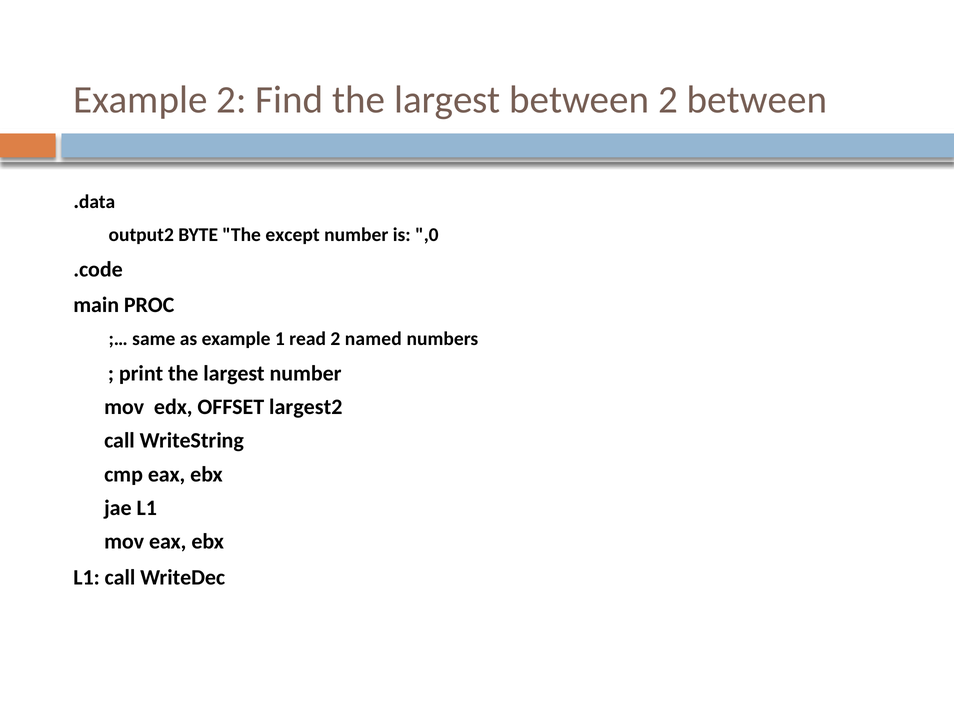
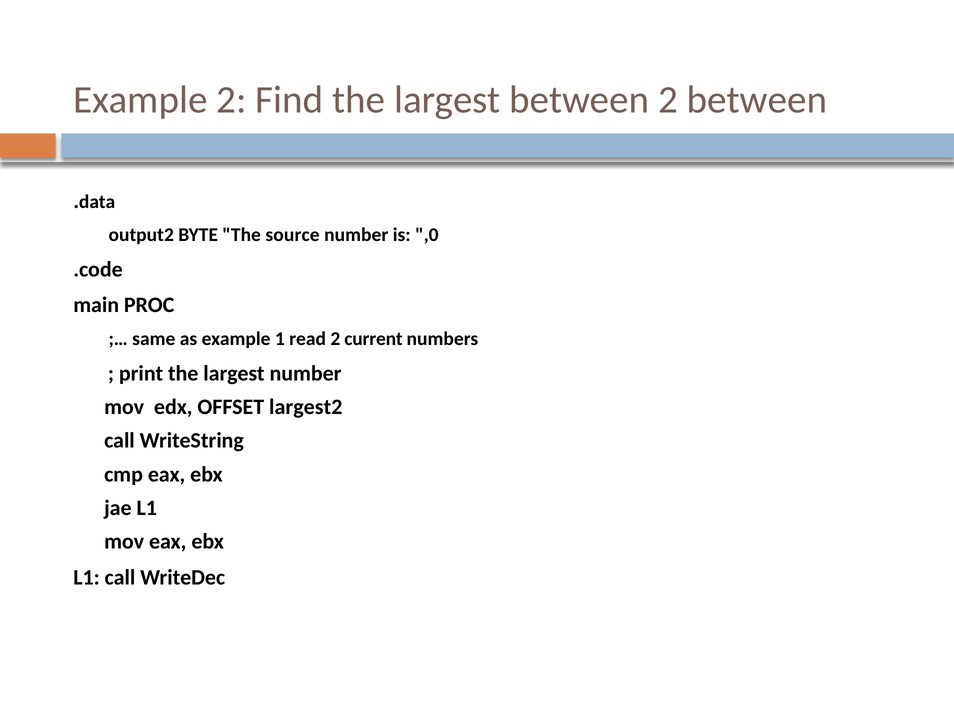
except: except -> source
named: named -> current
